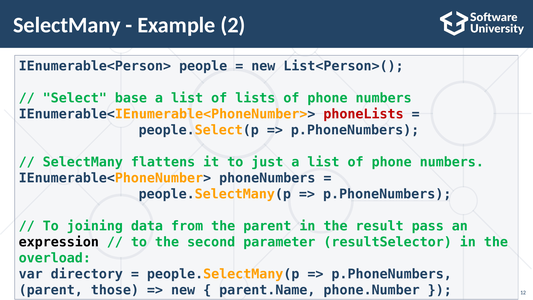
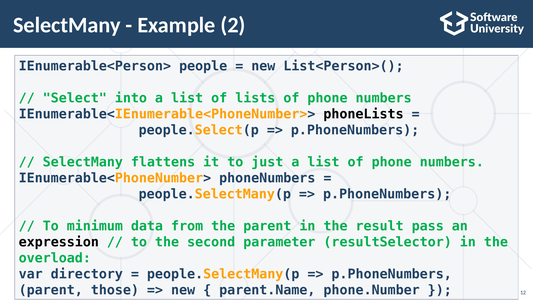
base: base -> into
phoneLists colour: red -> black
joining: joining -> minimum
